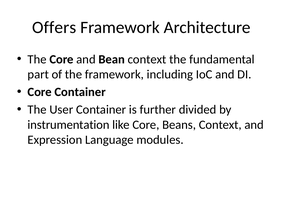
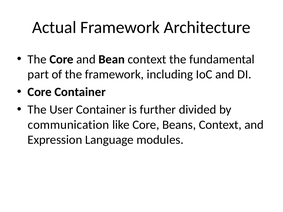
Offers: Offers -> Actual
instrumentation: instrumentation -> communication
